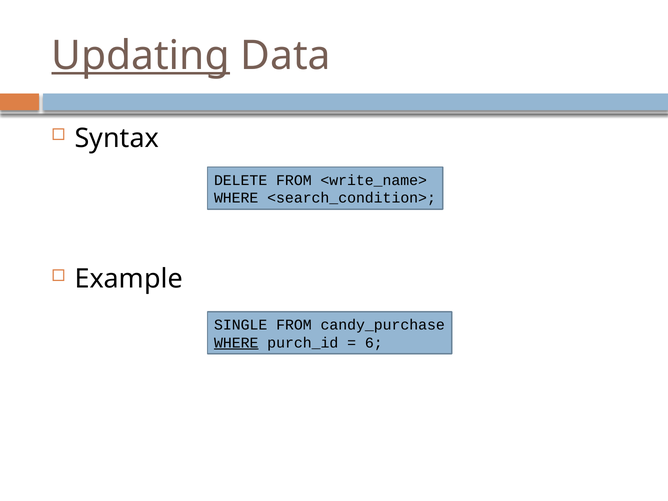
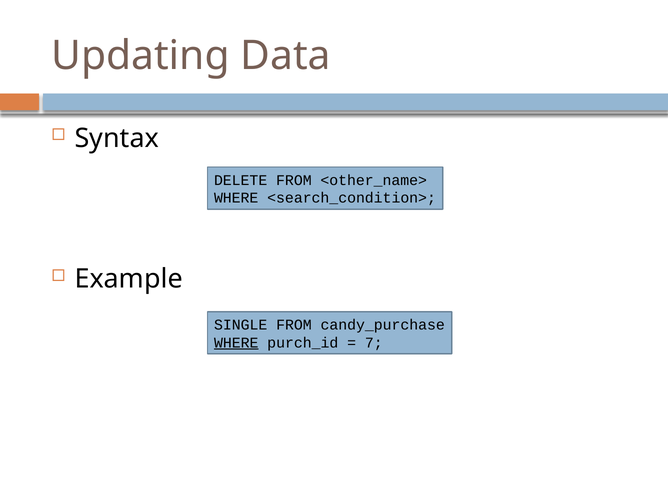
Updating underline: present -> none
<write_name>: <write_name> -> <other_name>
6: 6 -> 7
